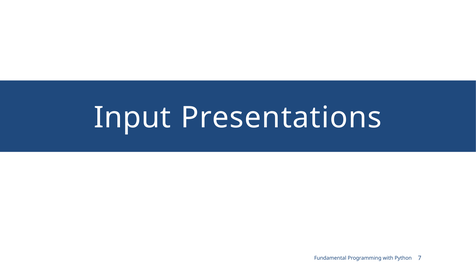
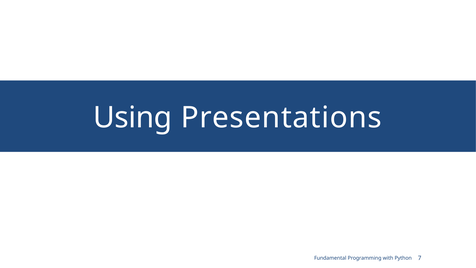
Input: Input -> Using
